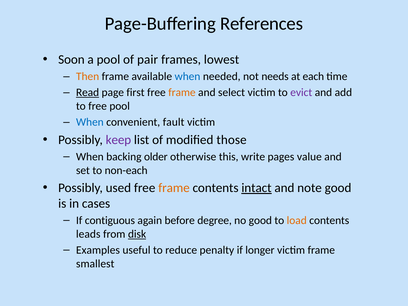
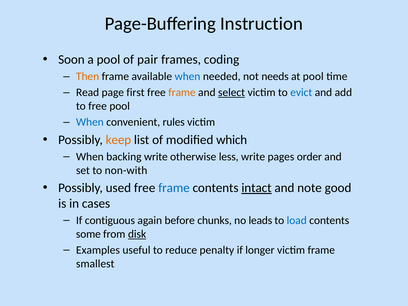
References: References -> Instruction
lowest: lowest -> coding
at each: each -> pool
Read underline: present -> none
select underline: none -> present
evict colour: purple -> blue
fault: fault -> rules
keep colour: purple -> orange
those: those -> which
backing older: older -> write
this: this -> less
value: value -> order
non-each: non-each -> non-with
frame at (174, 188) colour: orange -> blue
degree: degree -> chunks
no good: good -> leads
load colour: orange -> blue
leads: leads -> some
